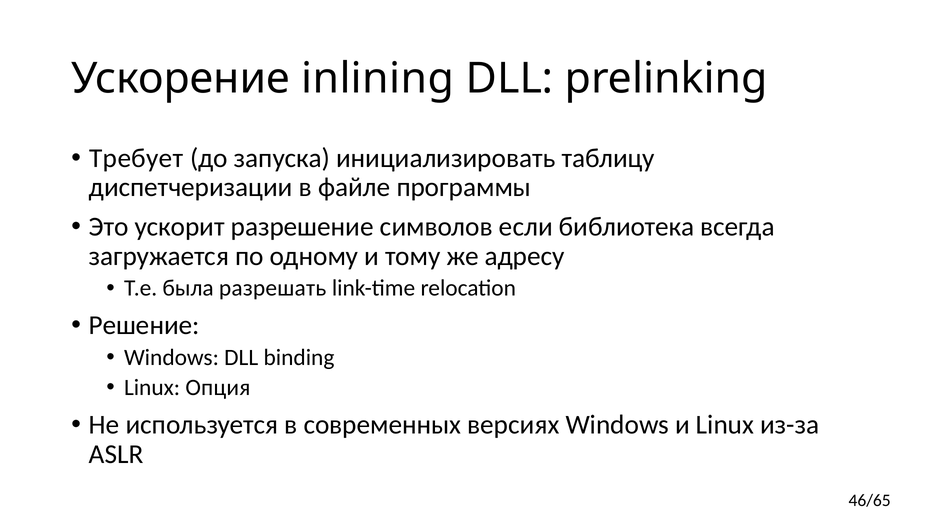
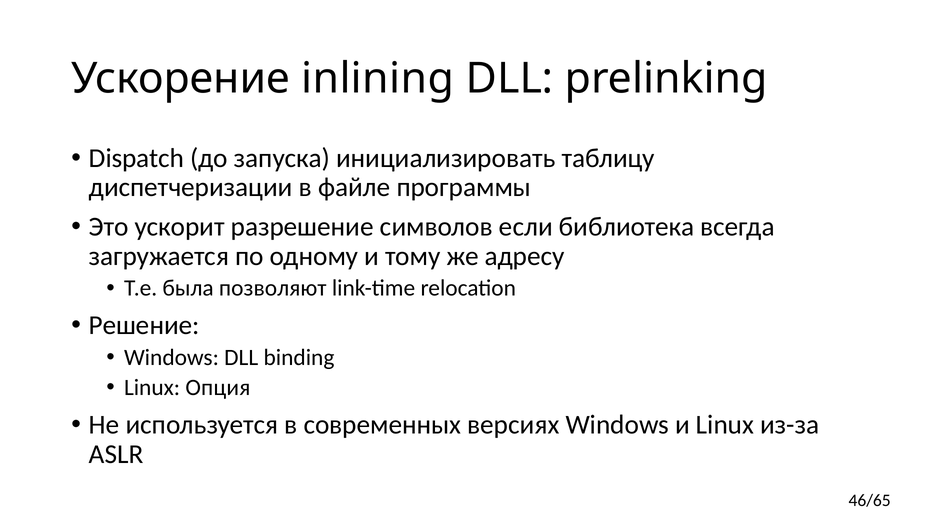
Требует: Требует -> Dispatch
разрешать: разрешать -> позволяют
